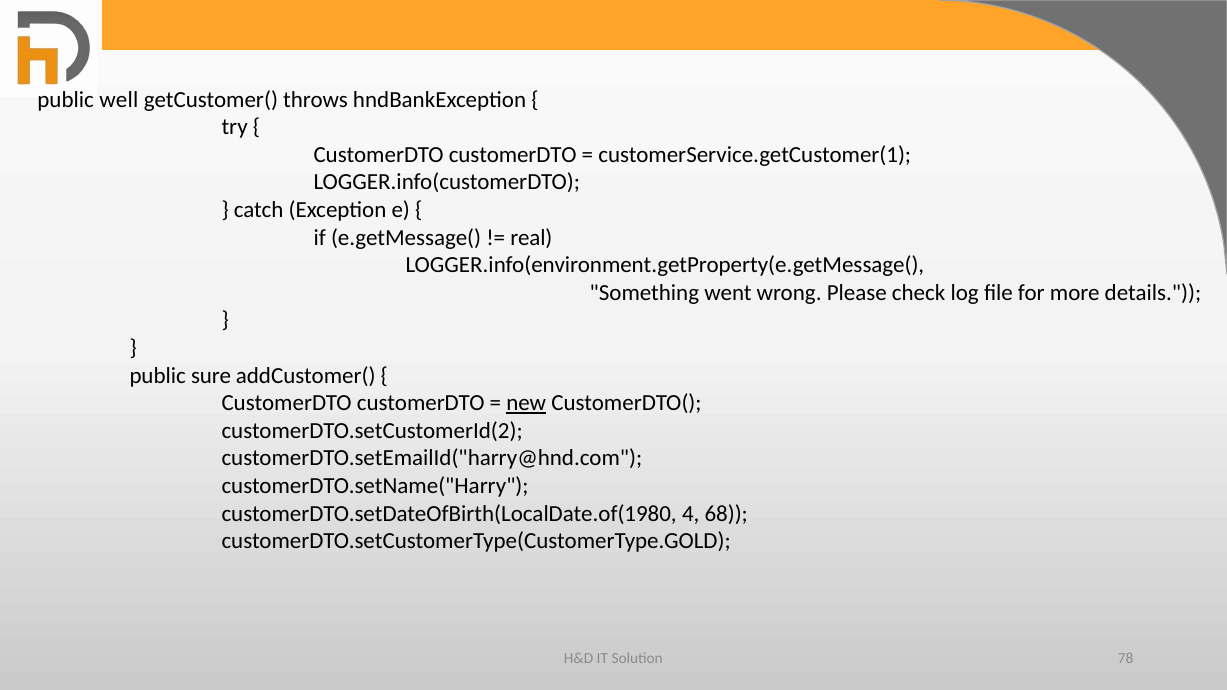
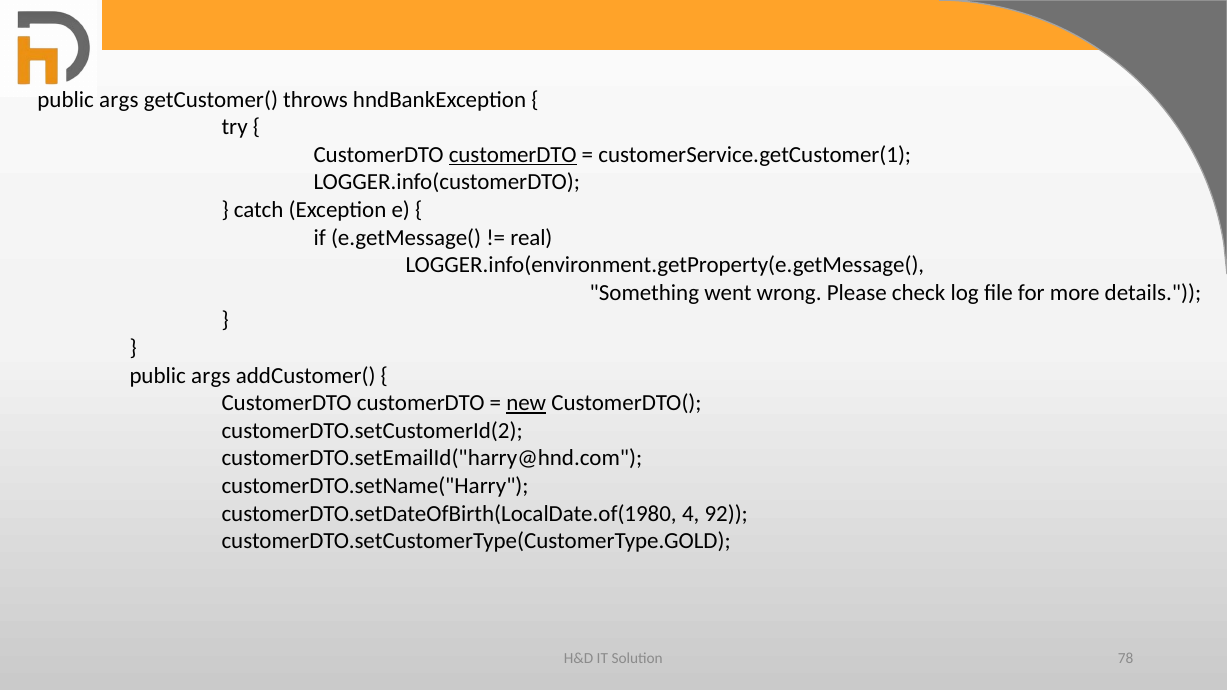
well at (119, 100): well -> args
customerDTO at (513, 155) underline: none -> present
sure at (211, 376): sure -> args
68: 68 -> 92
